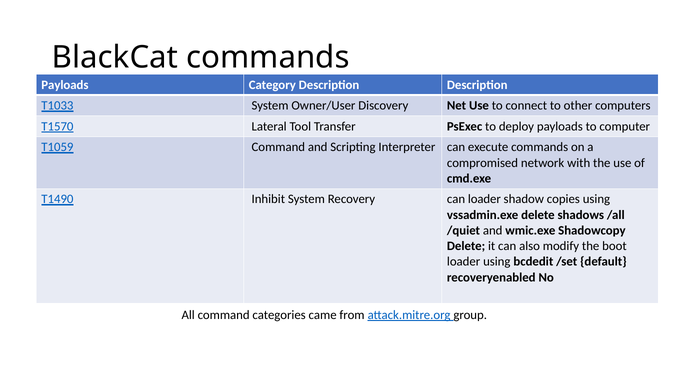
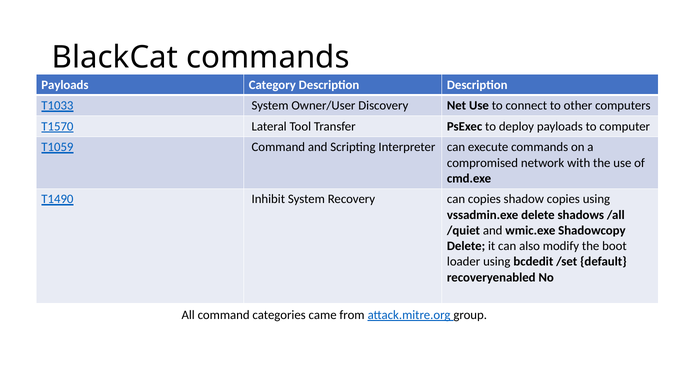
can loader: loader -> copies
